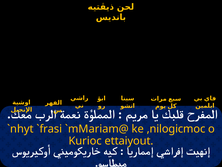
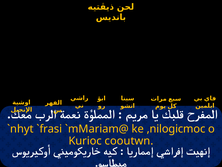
ettaiyout: ettaiyout -> cooutwn
